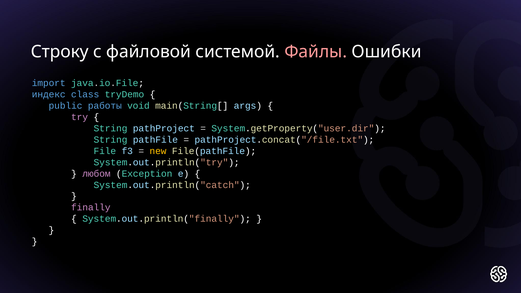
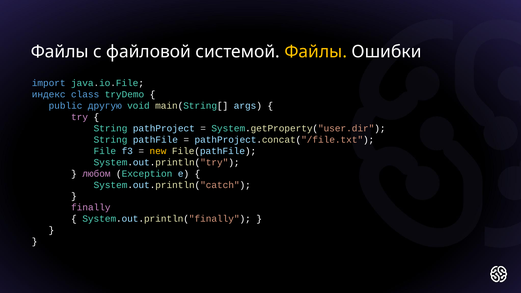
Строку at (60, 52): Строку -> Файлы
Файлы at (316, 52) colour: pink -> yellow
работы: работы -> другую
